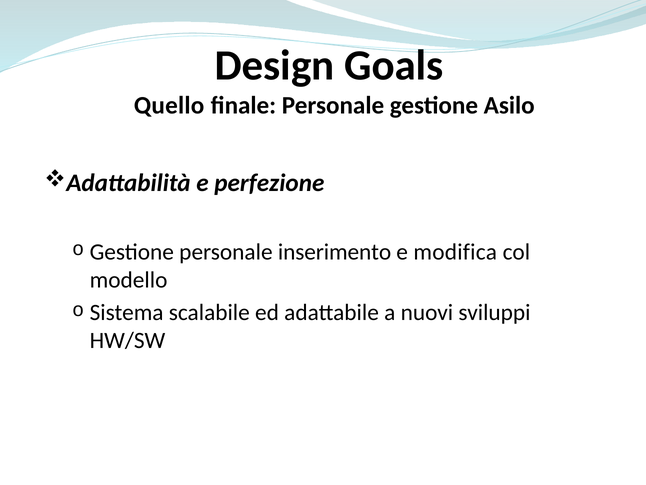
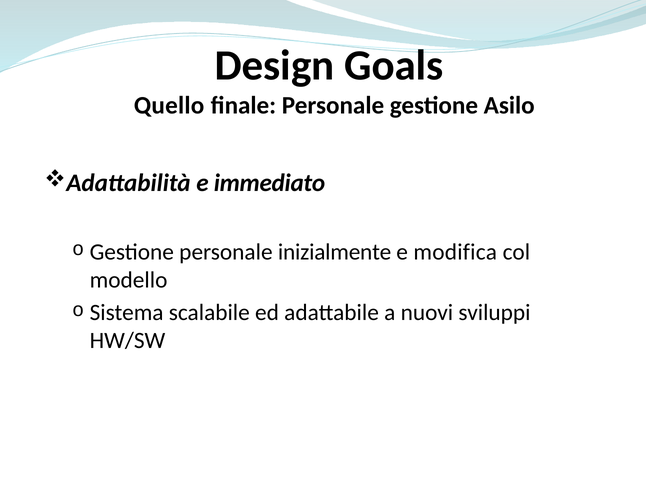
perfezione: perfezione -> immediato
inserimento: inserimento -> inizialmente
